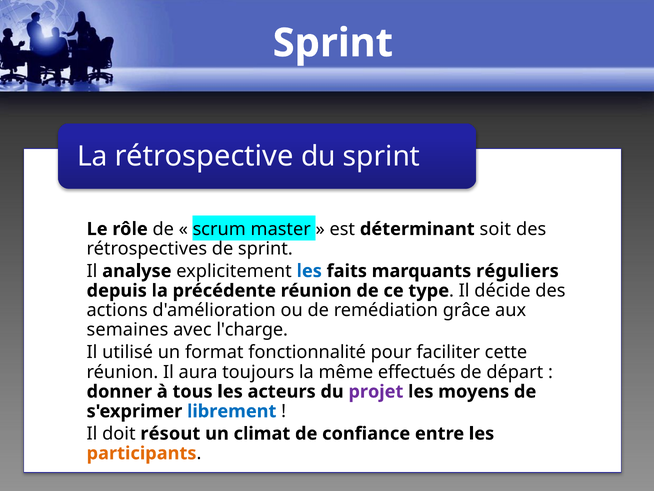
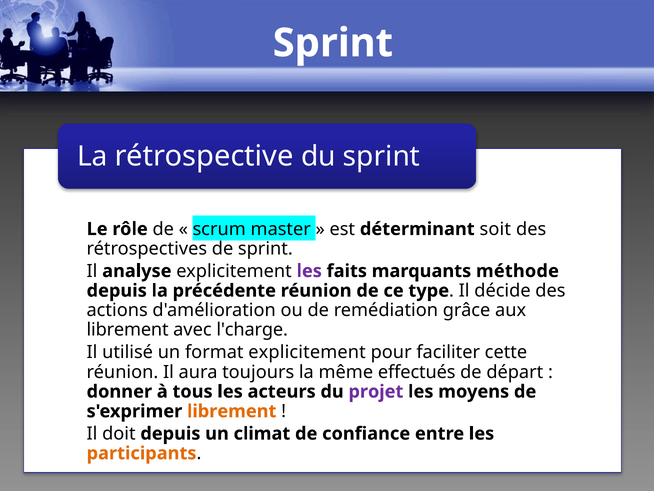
les at (309, 271) colour: blue -> purple
réguliers: réguliers -> méthode
semaines at (127, 330): semaines -> librement
format fonctionnalité: fonctionnalité -> explicitement
librement at (232, 411) colour: blue -> orange
doit résout: résout -> depuis
